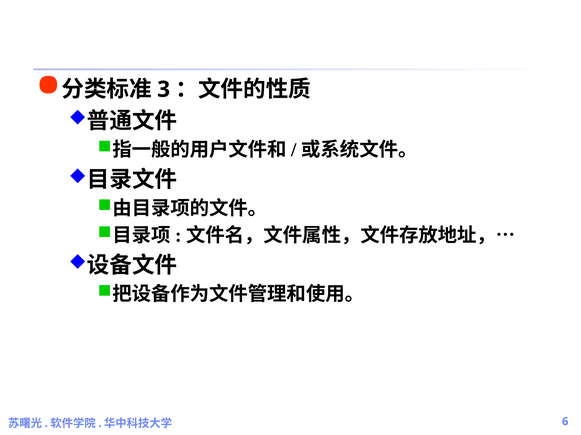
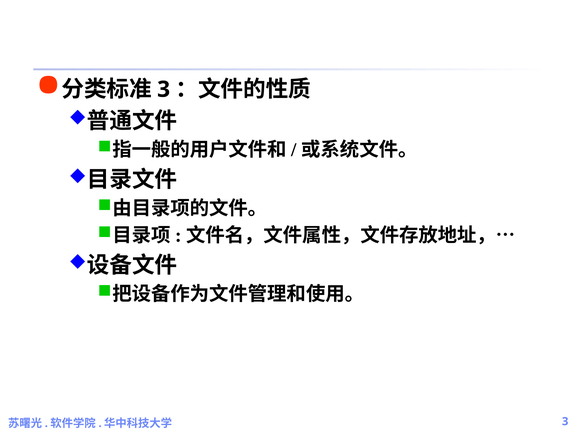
6 at (565, 422): 6 -> 3
